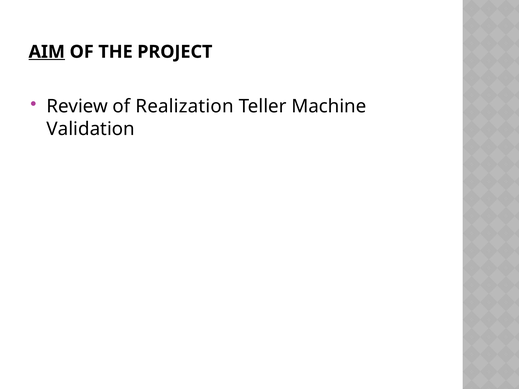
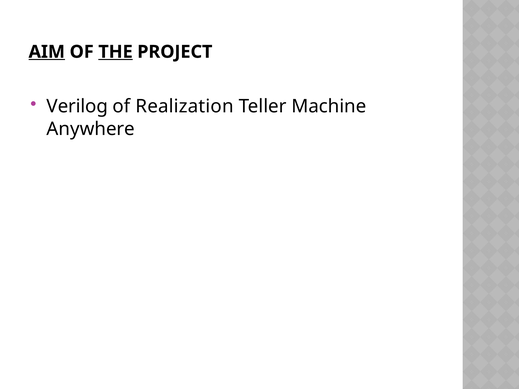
THE underline: none -> present
Review: Review -> Verilog
Validation: Validation -> Anywhere
